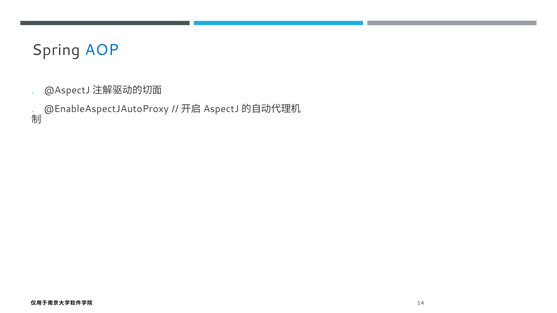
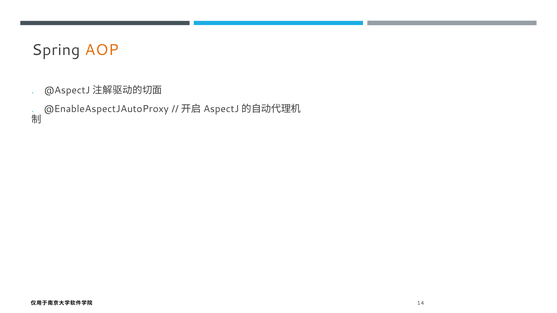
AOP colour: blue -> orange
